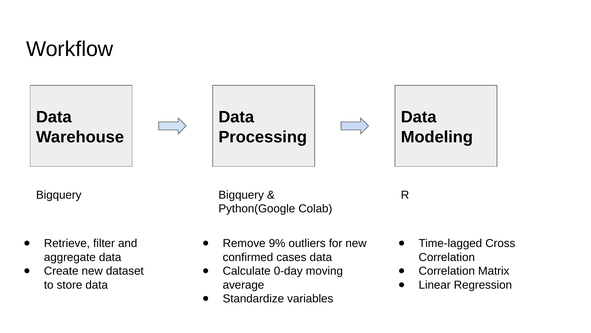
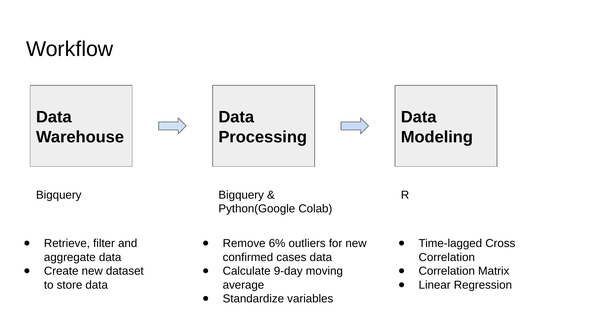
9%: 9% -> 6%
0-day: 0-day -> 9-day
